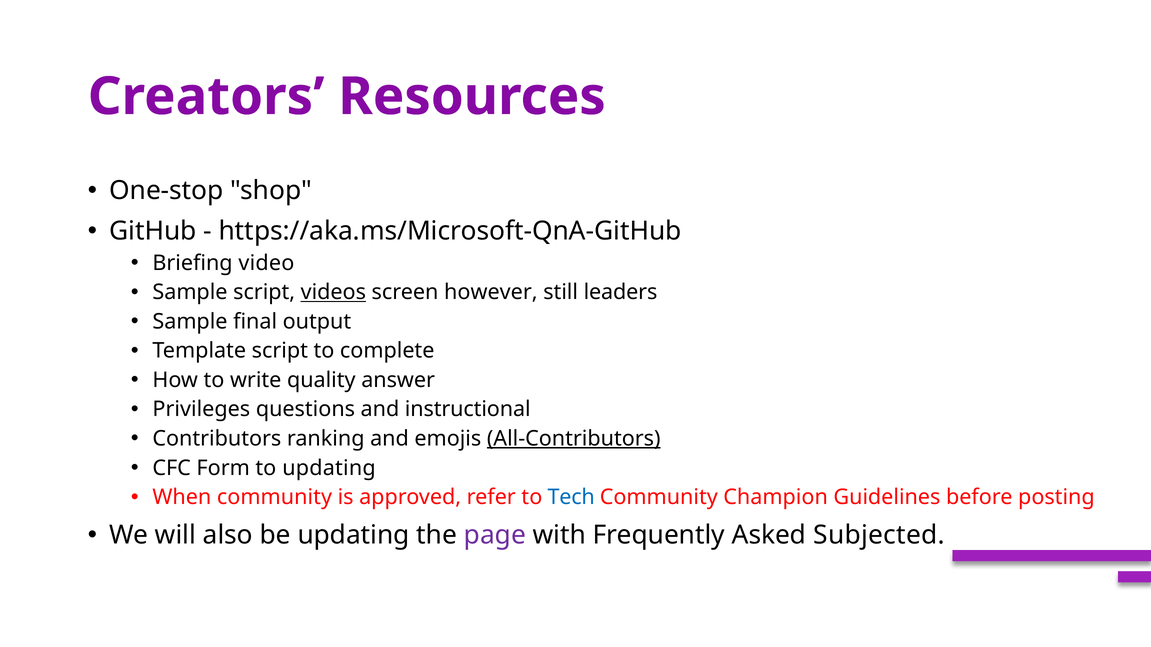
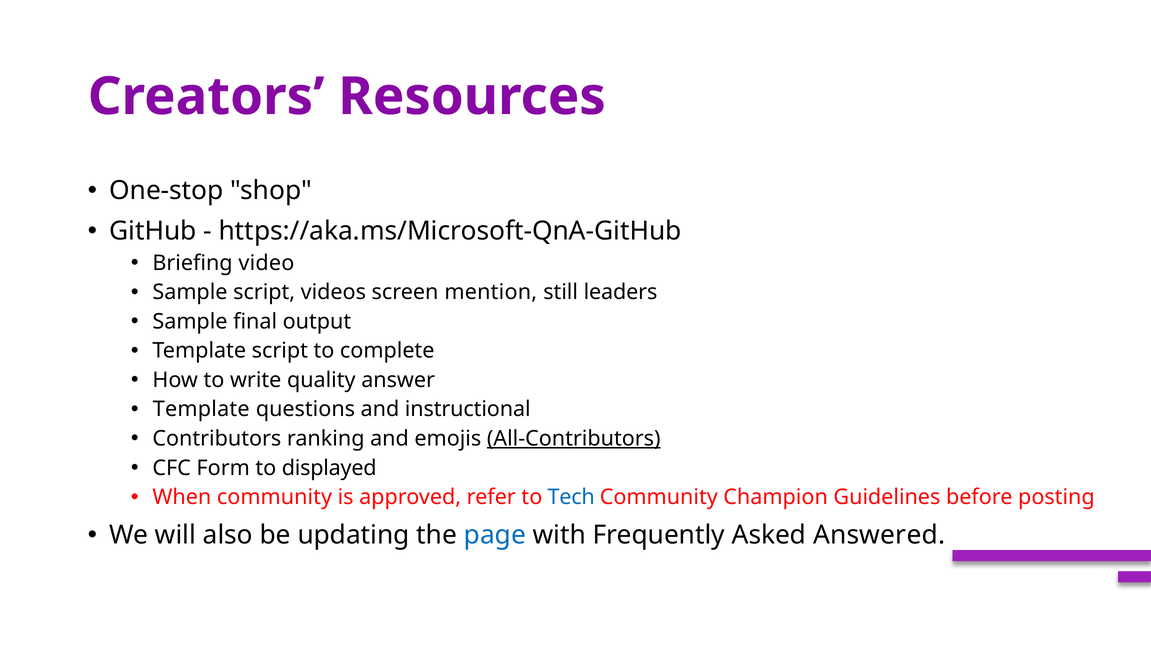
videos underline: present -> none
however: however -> mention
Privileges at (201, 410): Privileges -> Template
to updating: updating -> displayed
page colour: purple -> blue
Subjected: Subjected -> Answered
